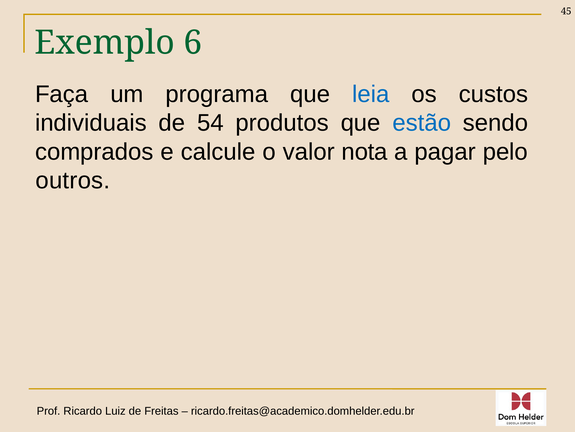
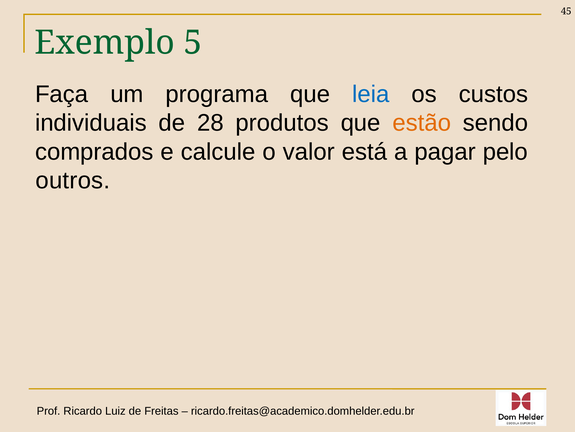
6: 6 -> 5
54: 54 -> 28
estão colour: blue -> orange
nota: nota -> está
